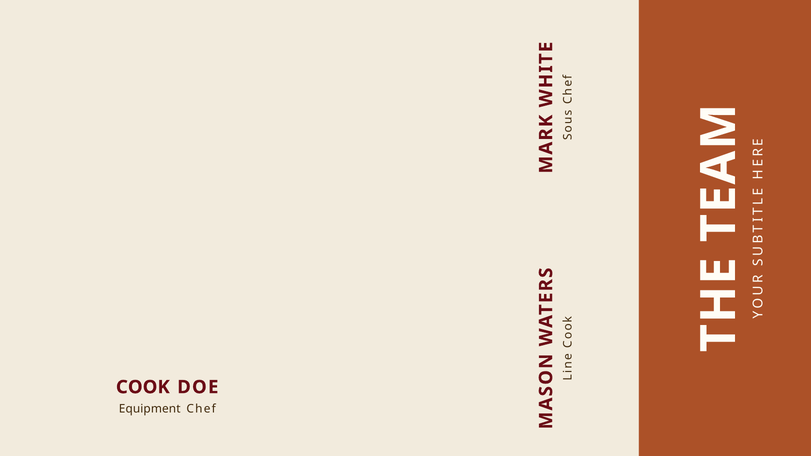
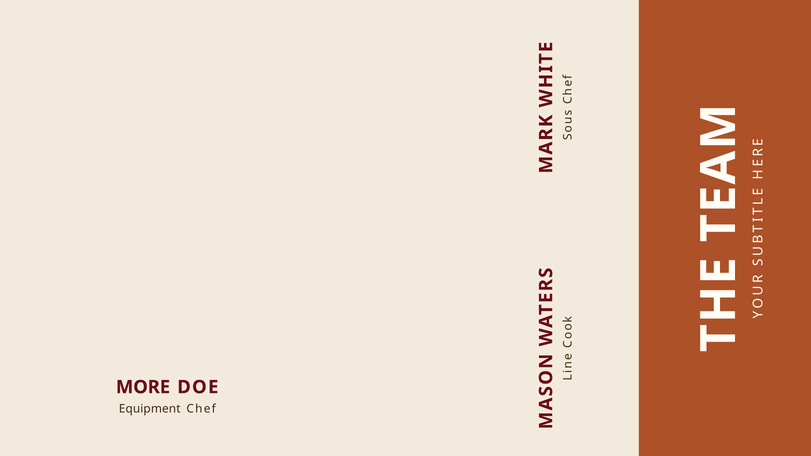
COOK: COOK -> MORE
